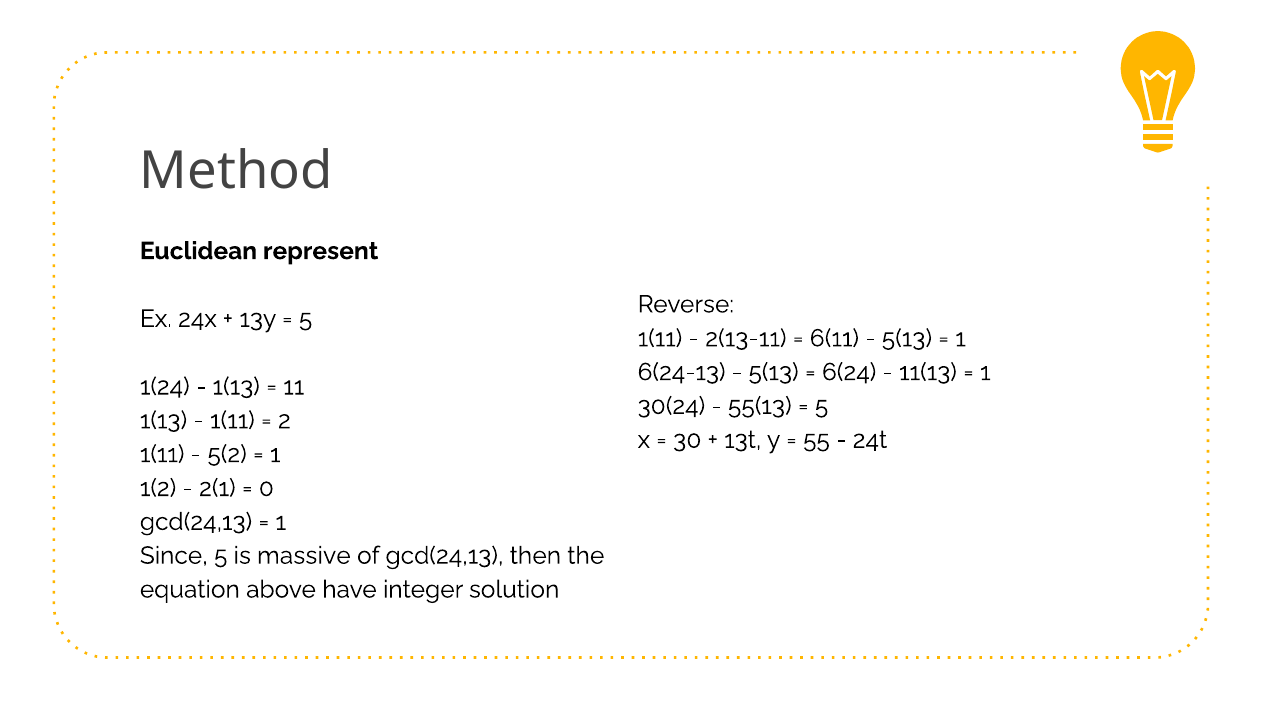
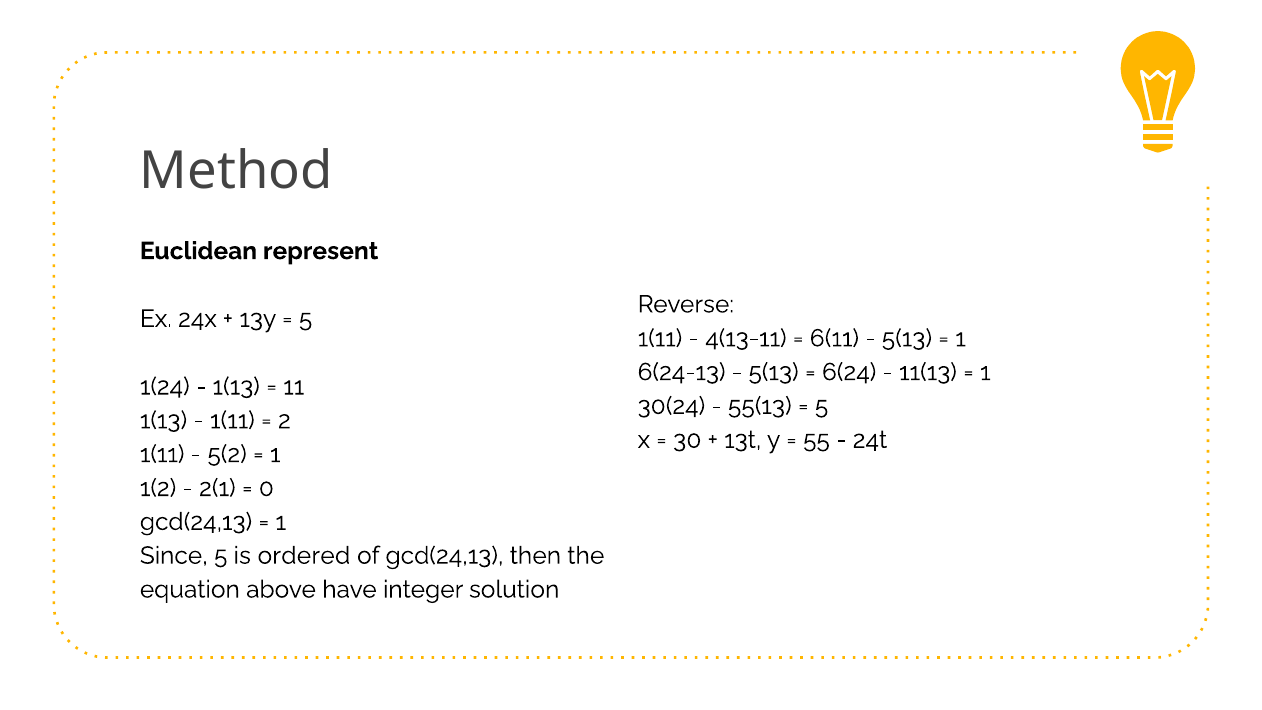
2(13-11: 2(13-11 -> 4(13-11
massive: massive -> ordered
